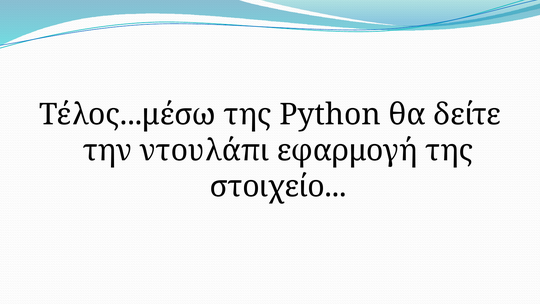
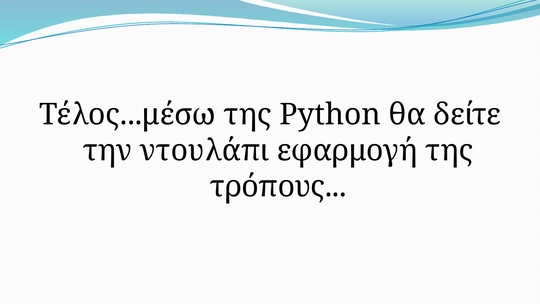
στοιχείο: στοιχείο -> τρόπους
